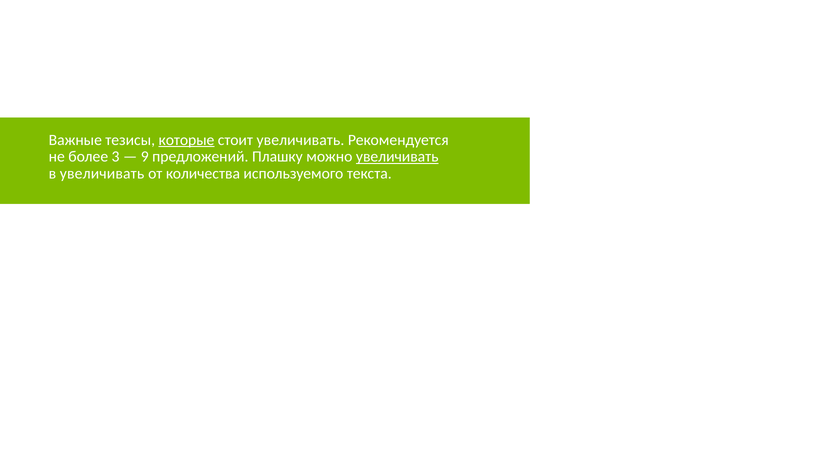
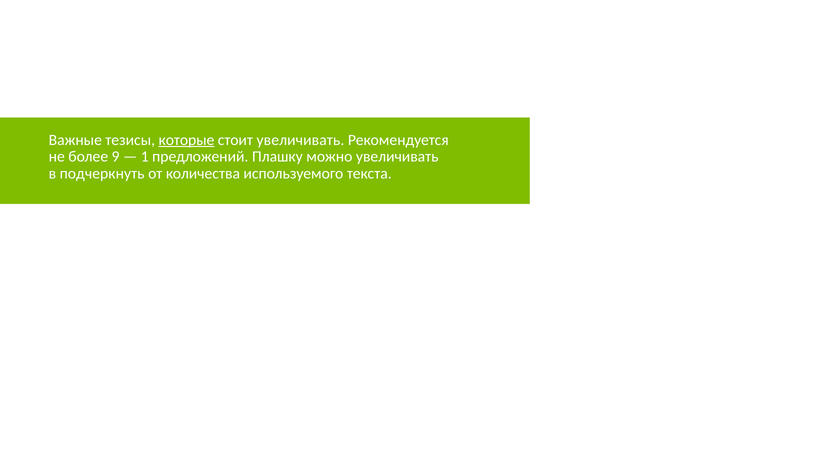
3: 3 -> 9
9: 9 -> 1
увеличивать at (397, 157) underline: present -> none
в увеличивать: увеличивать -> подчеркнуть
